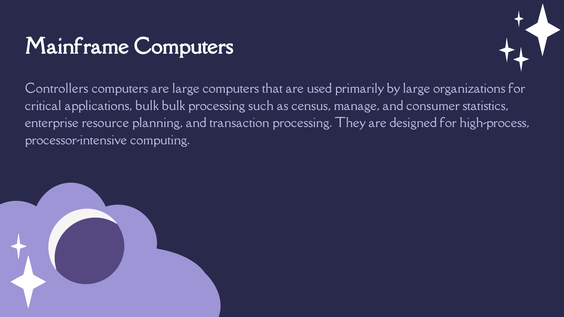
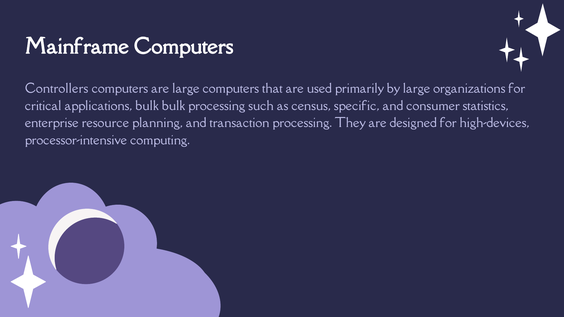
manage: manage -> specific
high-process: high-process -> high-devices
